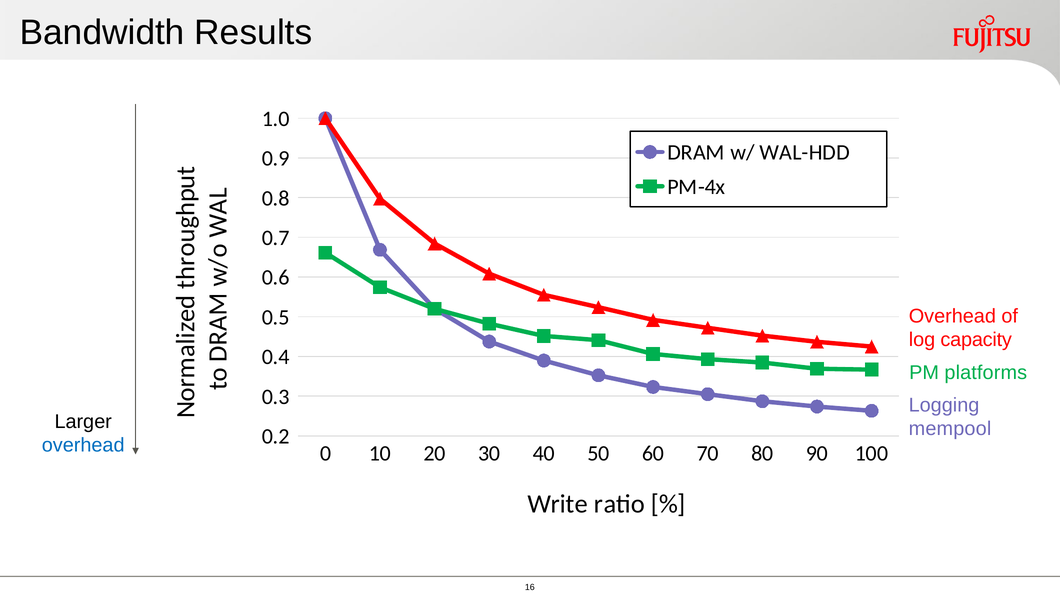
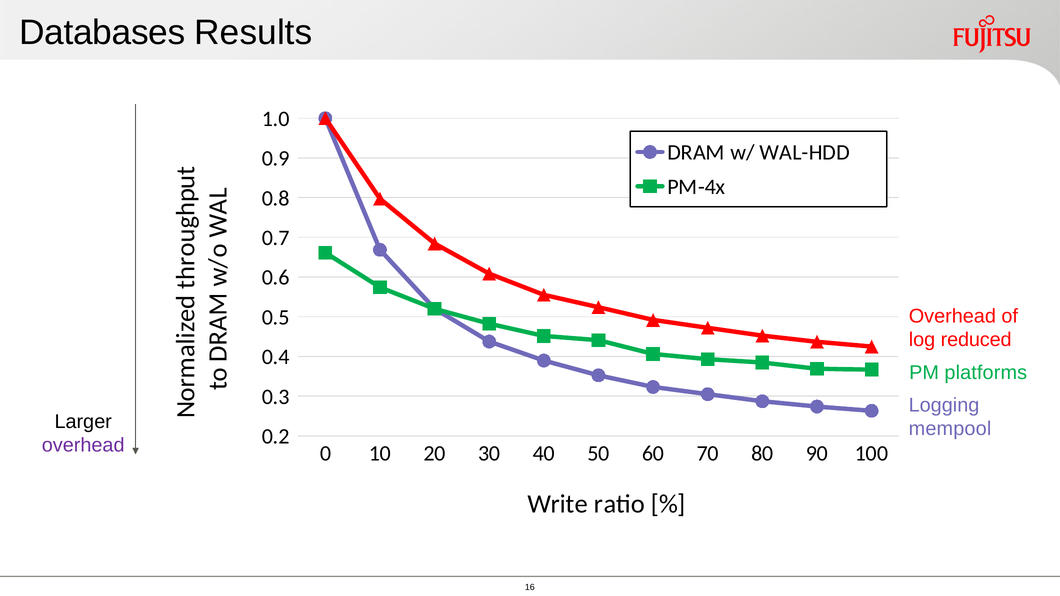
Bandwidth: Bandwidth -> Databases
capacity: capacity -> reduced
overhead at (83, 446) colour: blue -> purple
